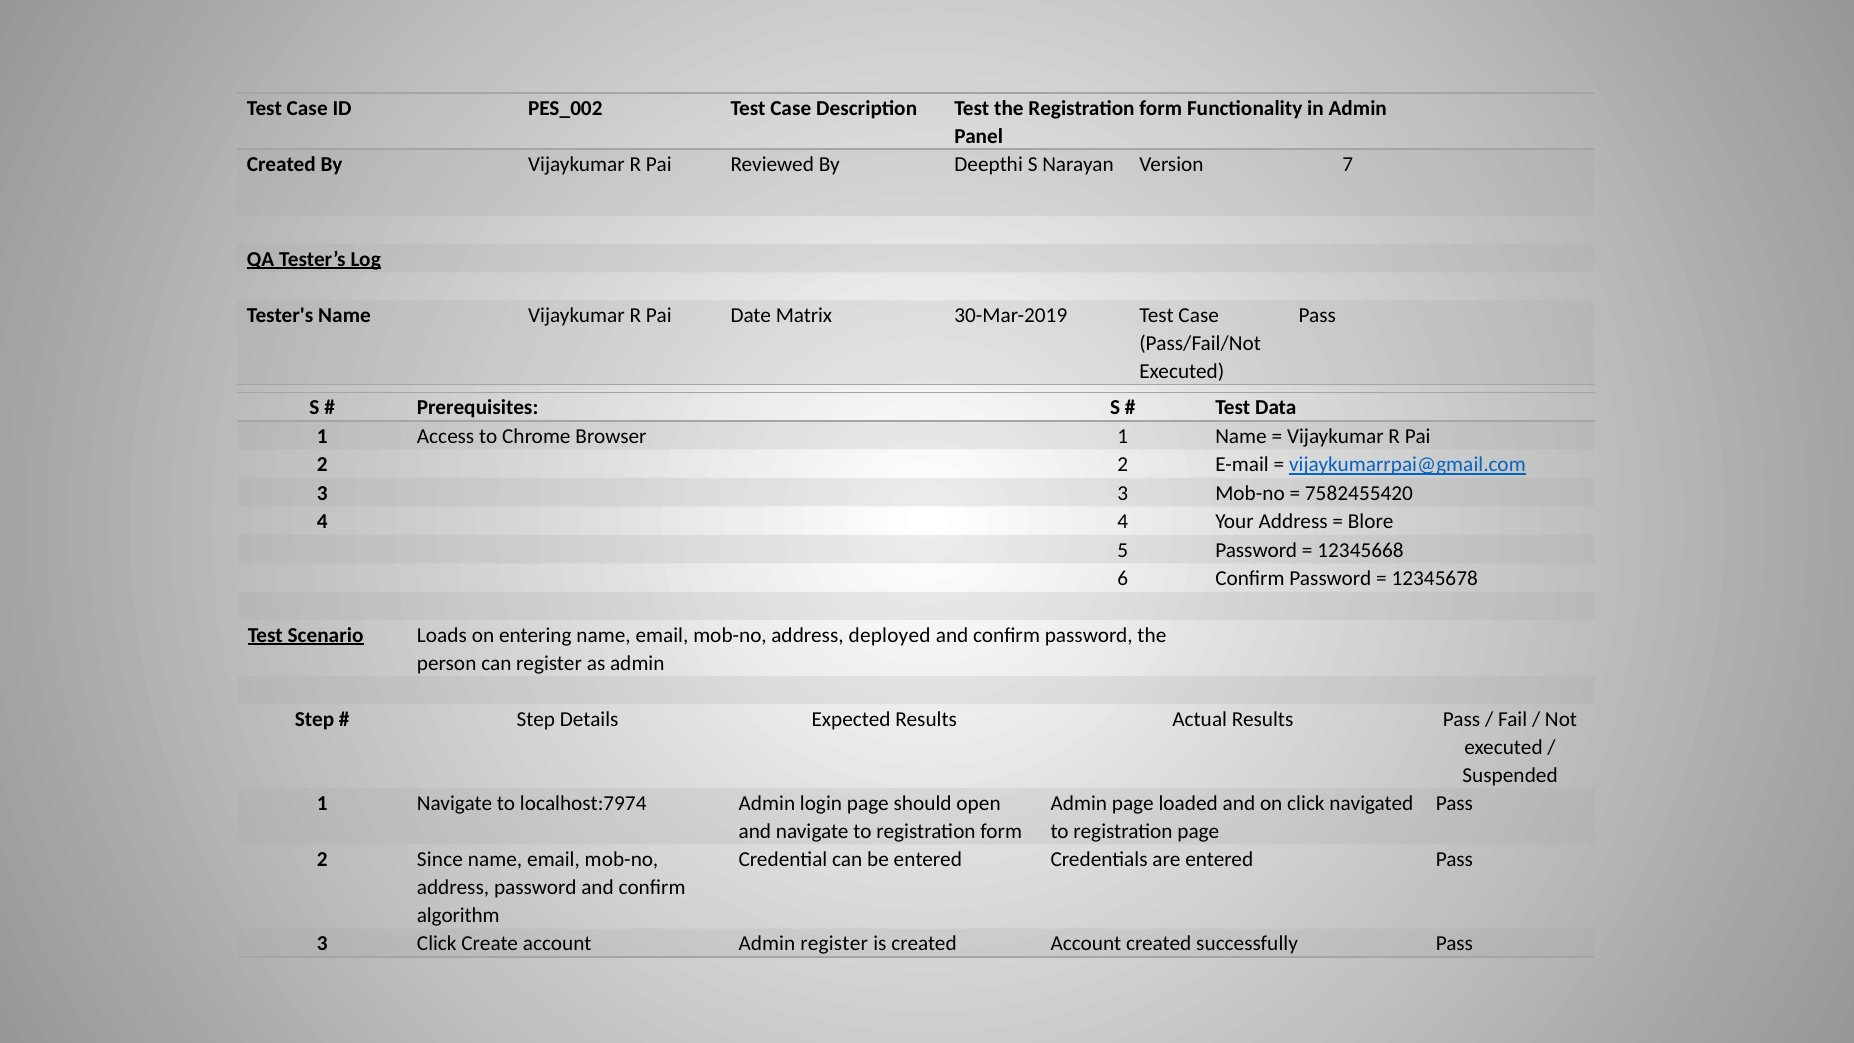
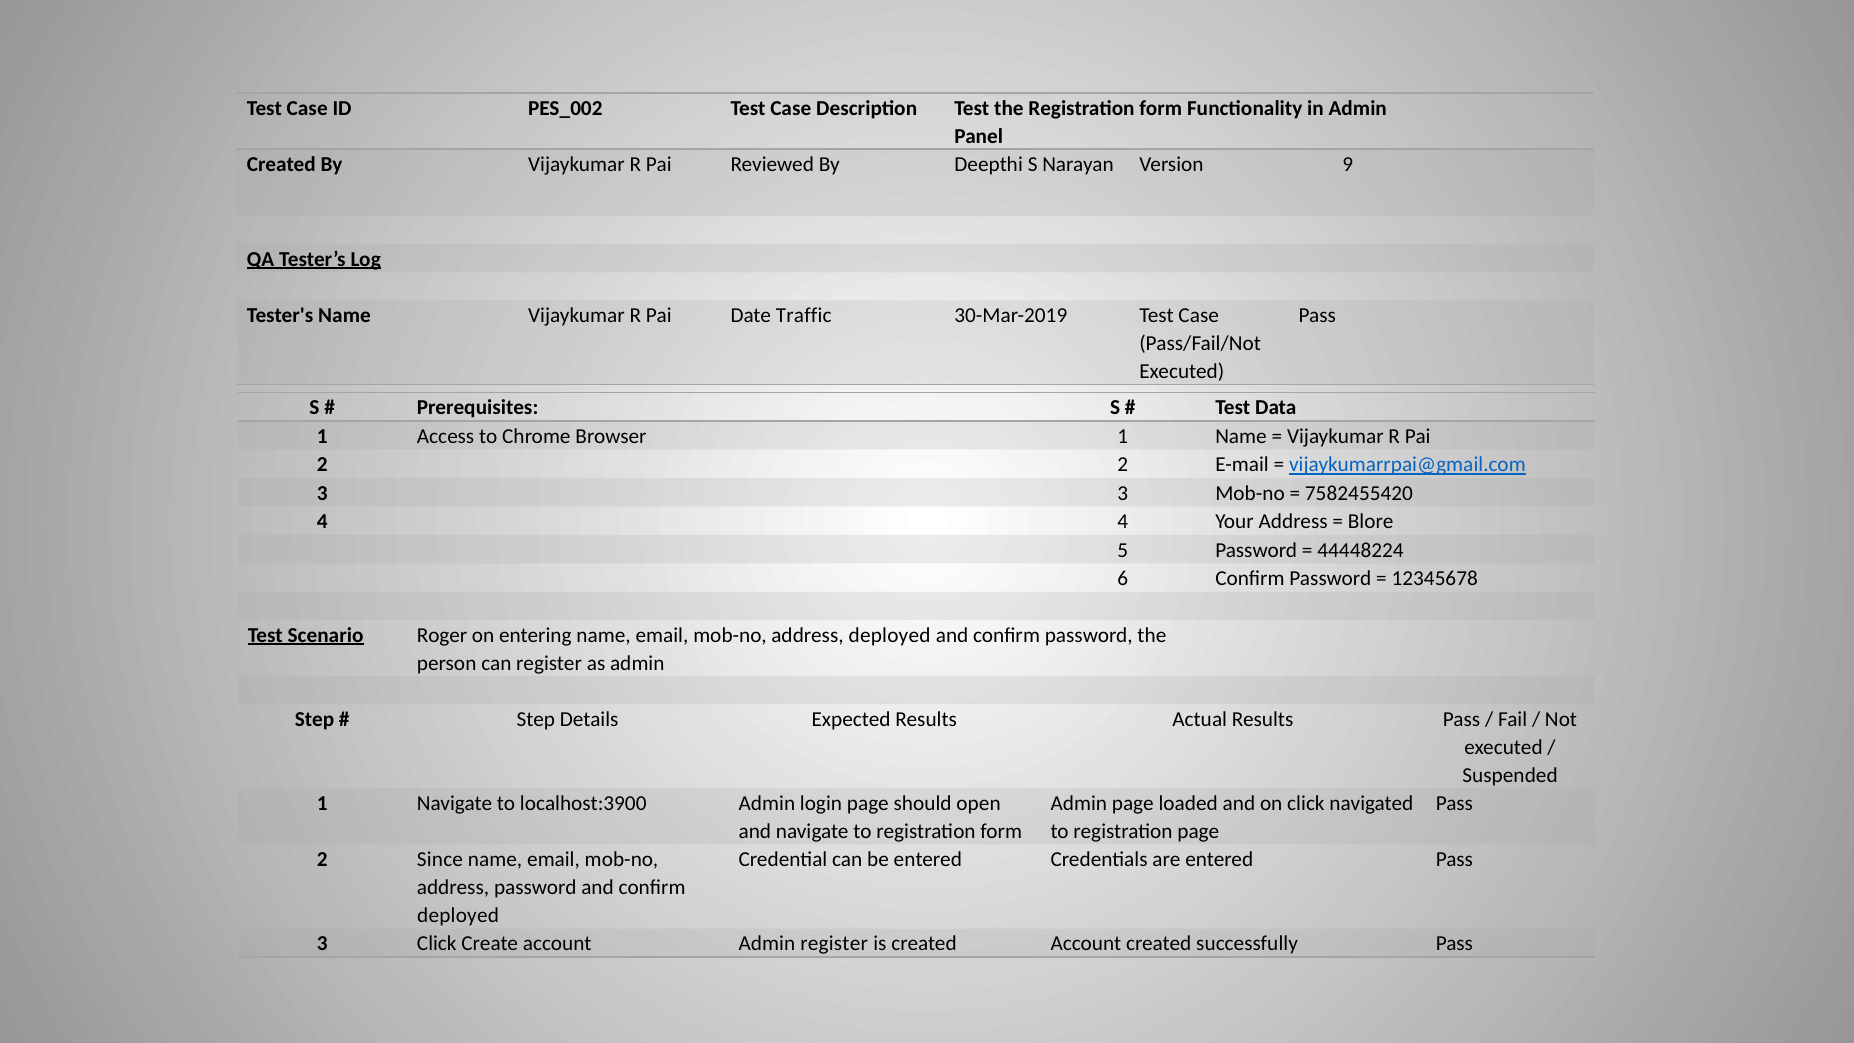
7: 7 -> 9
Matrix: Matrix -> Traffic
12345668: 12345668 -> 44448224
Loads: Loads -> Roger
localhost:7974: localhost:7974 -> localhost:3900
algorithm at (458, 916): algorithm -> deployed
